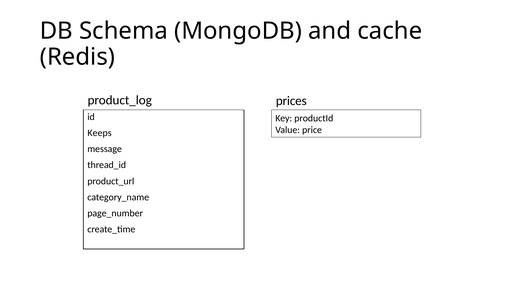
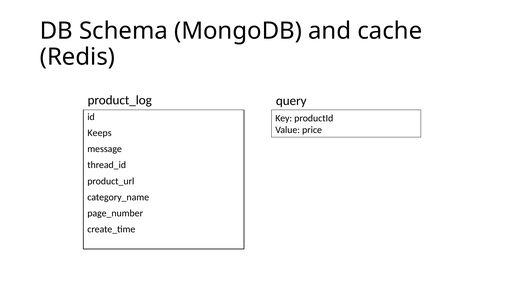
prices: prices -> query
